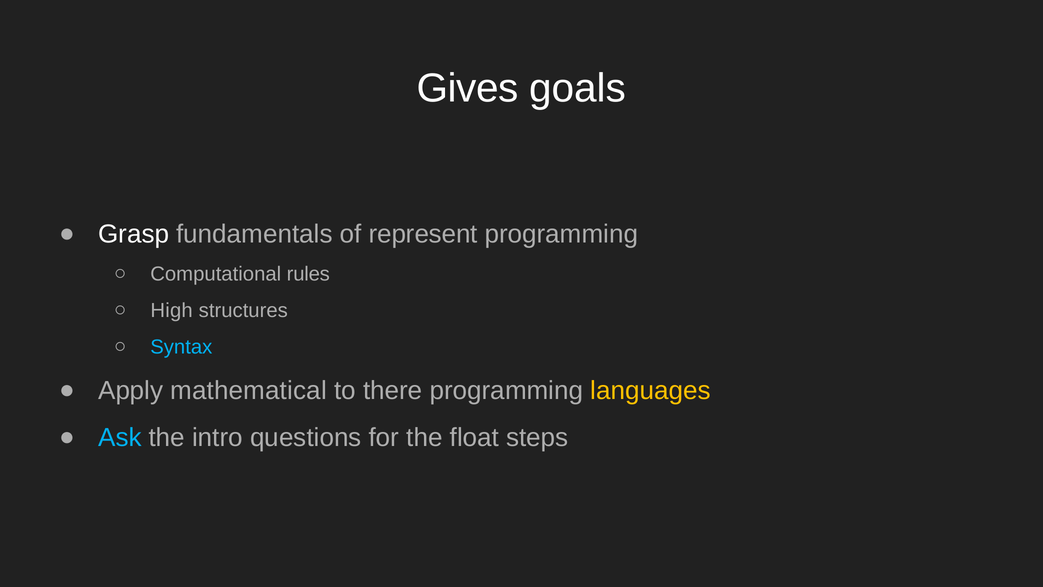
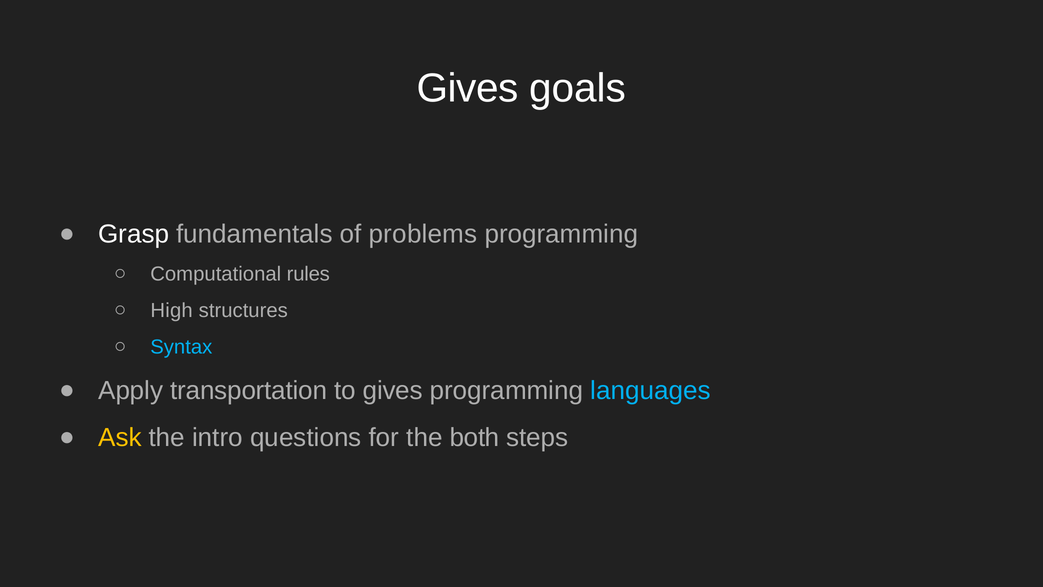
represent: represent -> problems
mathematical: mathematical -> transportation
to there: there -> gives
languages colour: yellow -> light blue
Ask colour: light blue -> yellow
float: float -> both
